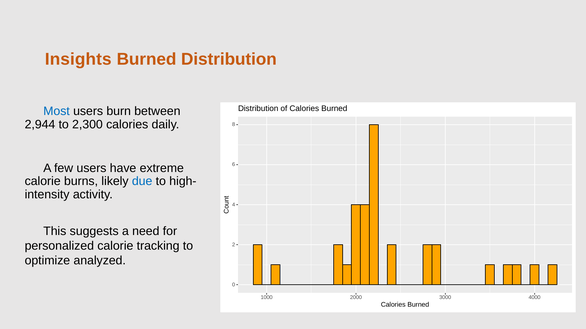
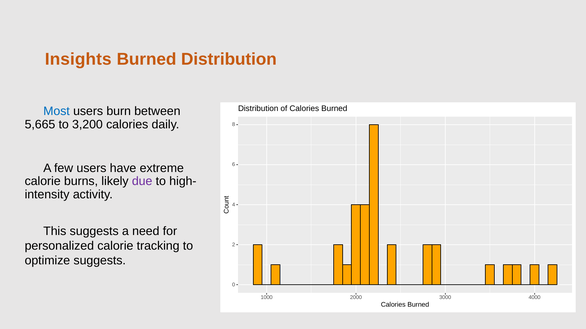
2,944: 2,944 -> 5,665
2,300: 2,300 -> 3,200
due colour: blue -> purple
optimize analyzed: analyzed -> suggests
